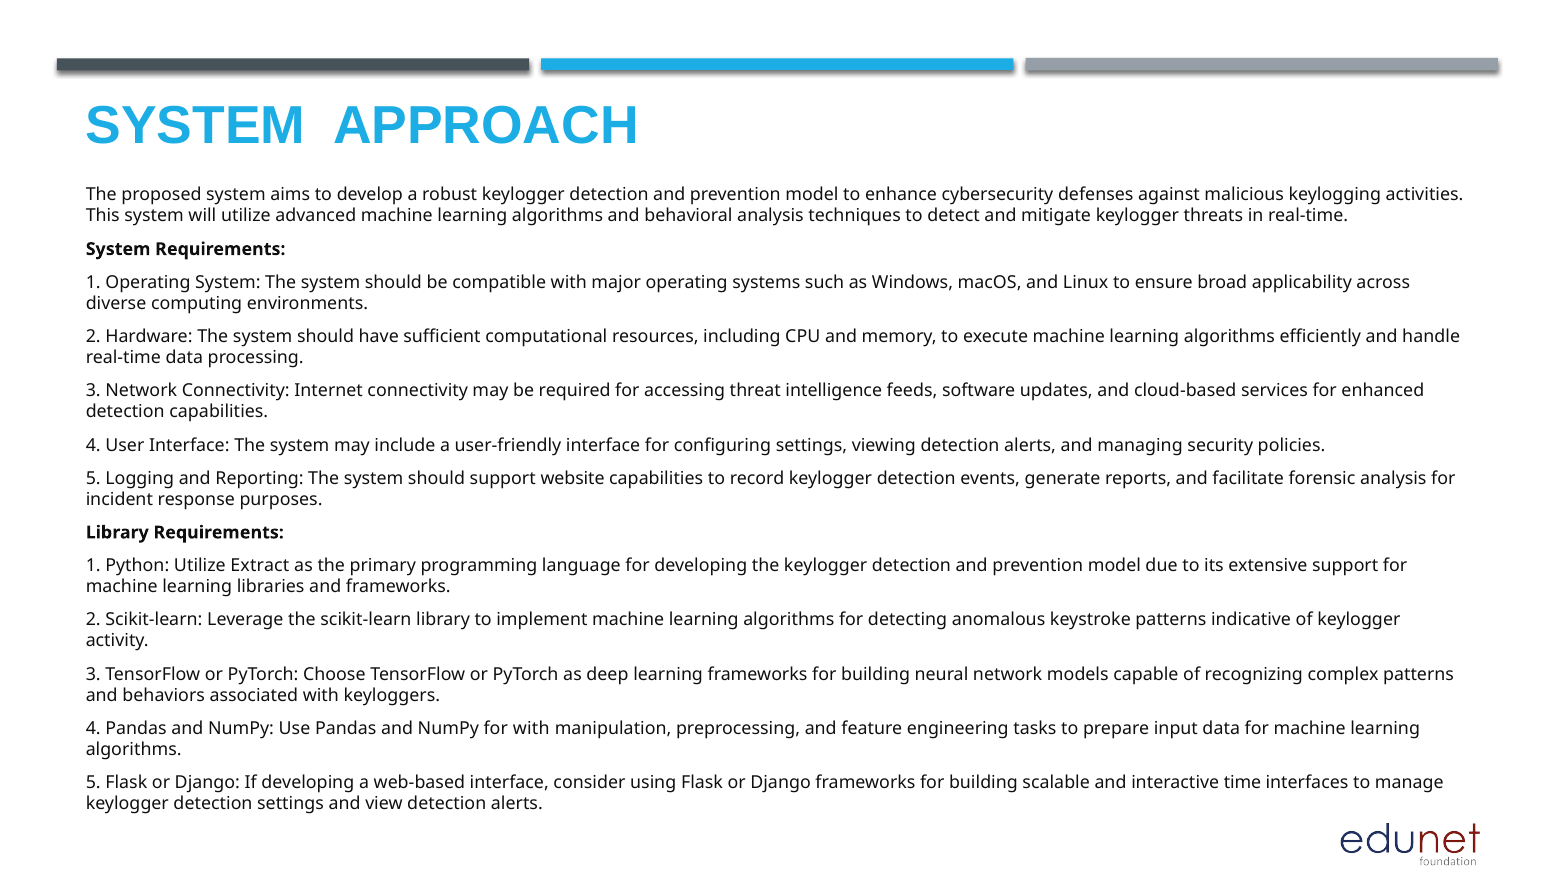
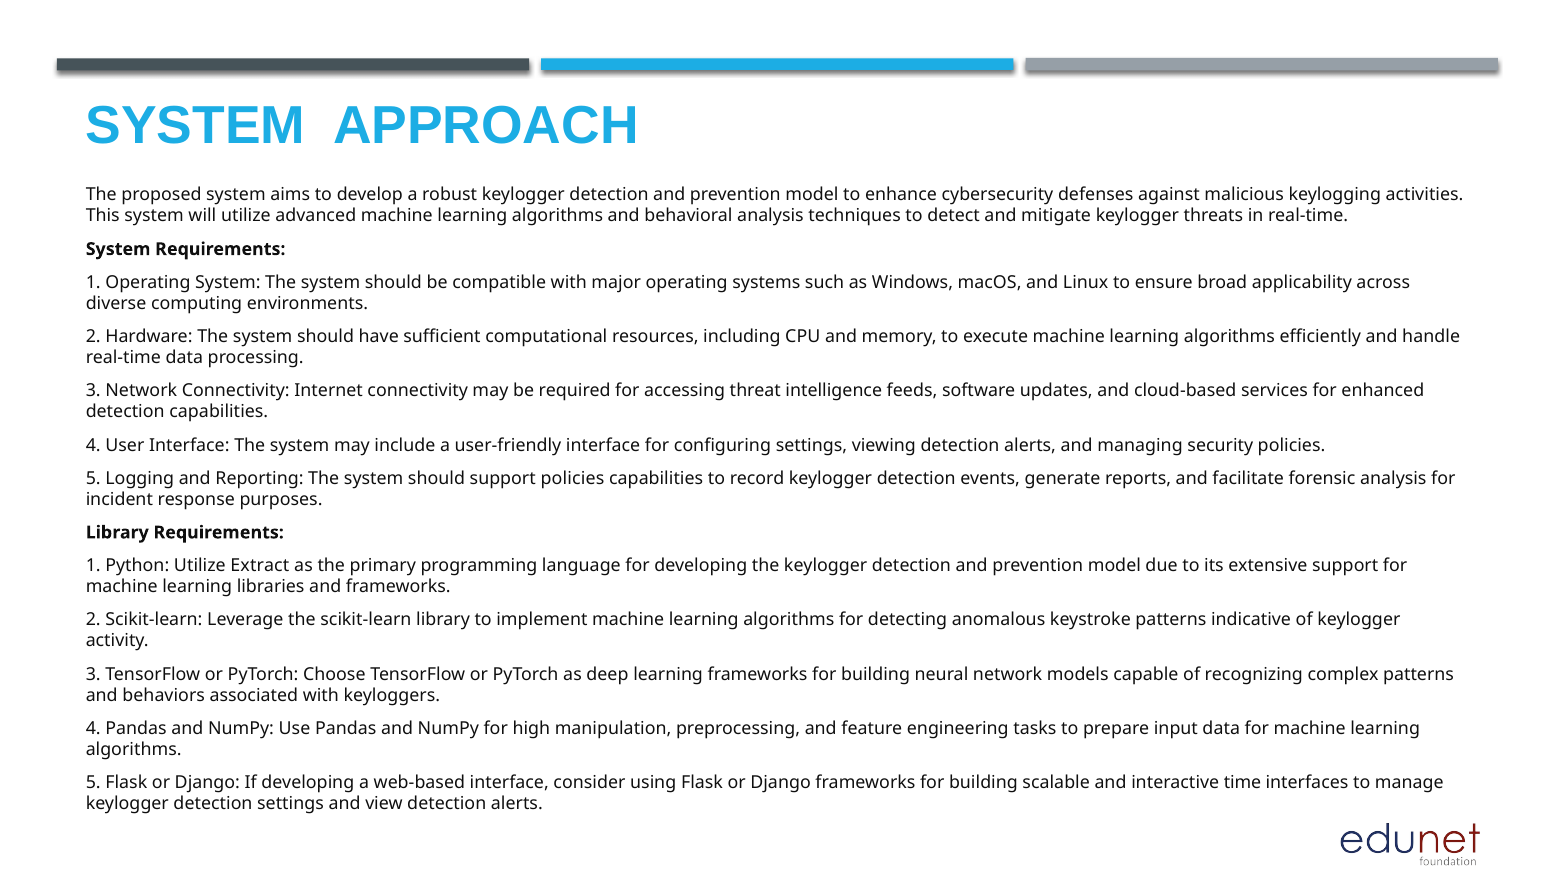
support website: website -> policies
for with: with -> high
